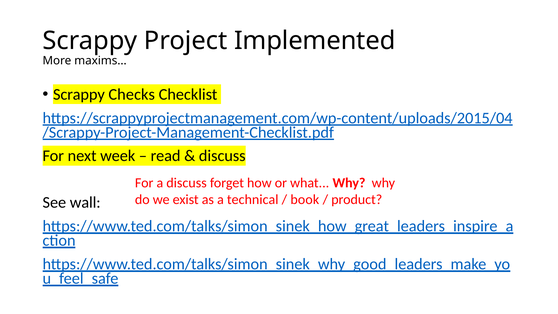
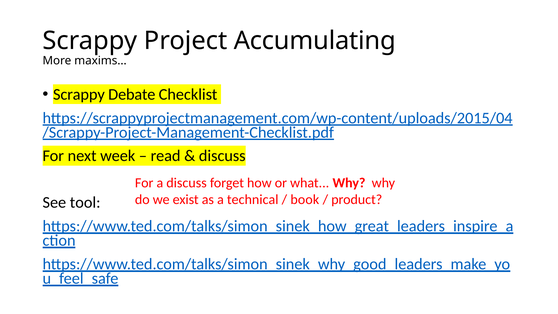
Implemented: Implemented -> Accumulating
Checks: Checks -> Debate
wall: wall -> tool
